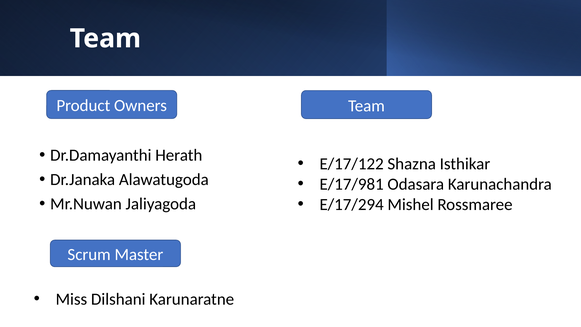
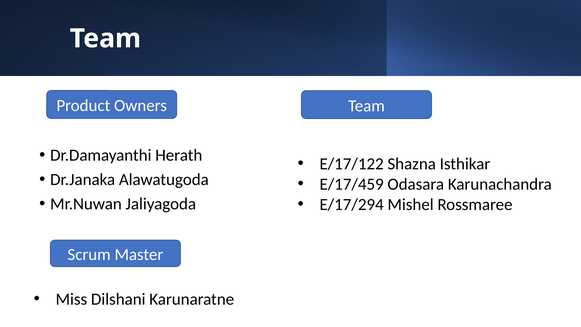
E/17/981: E/17/981 -> E/17/459
